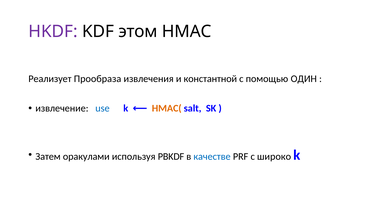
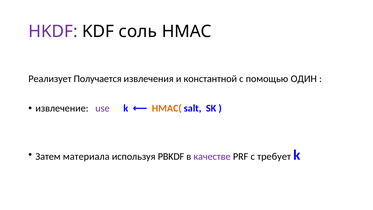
этом: этом -> соль
Прообраза: Прообраза -> Получается
use colour: blue -> purple
оракулами: оракулами -> материала
качестве colour: blue -> purple
широко: широко -> требует
